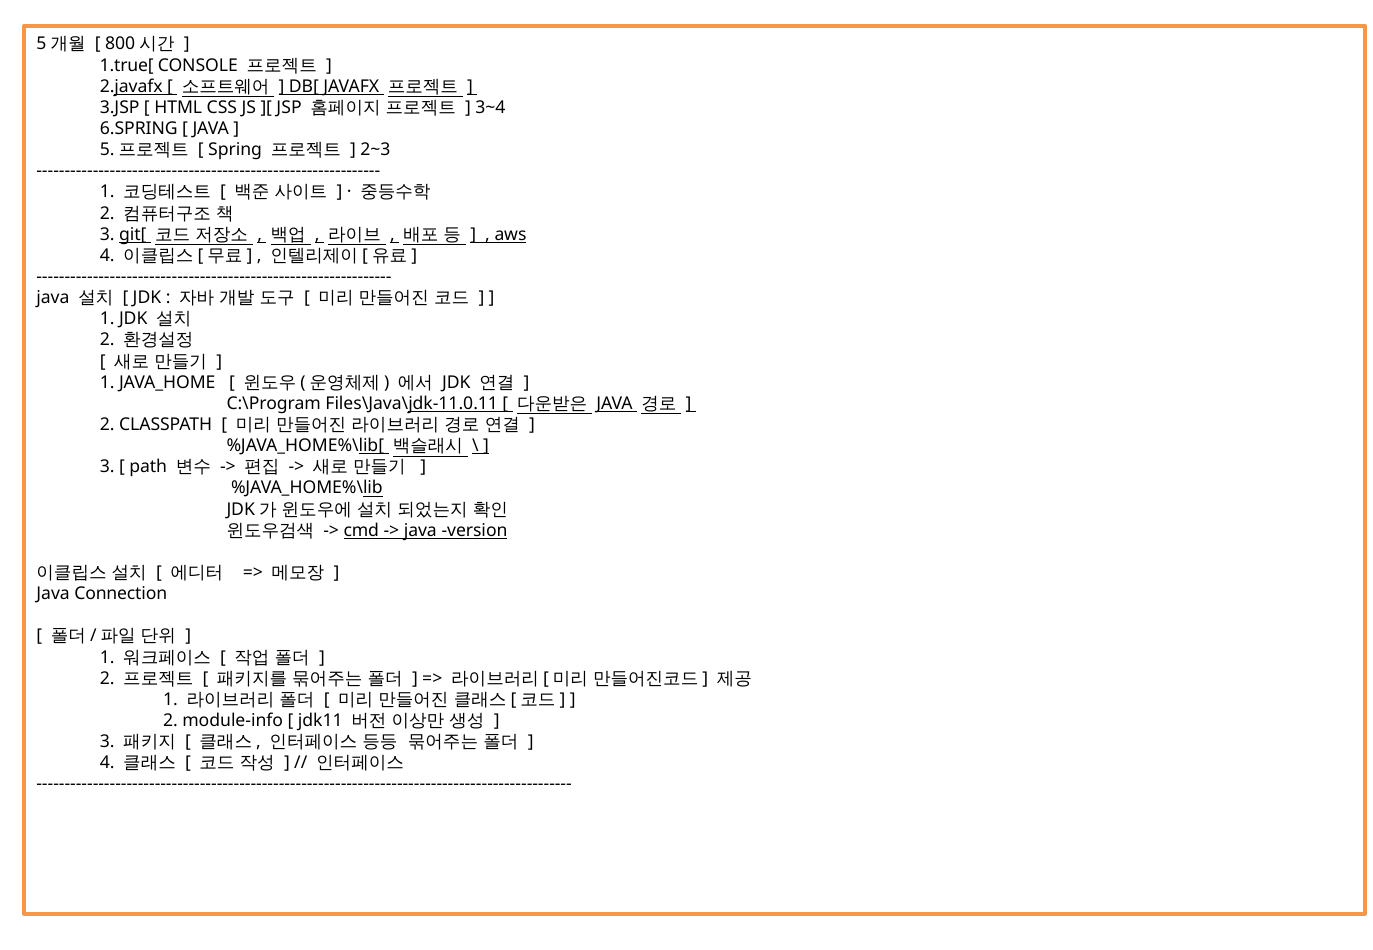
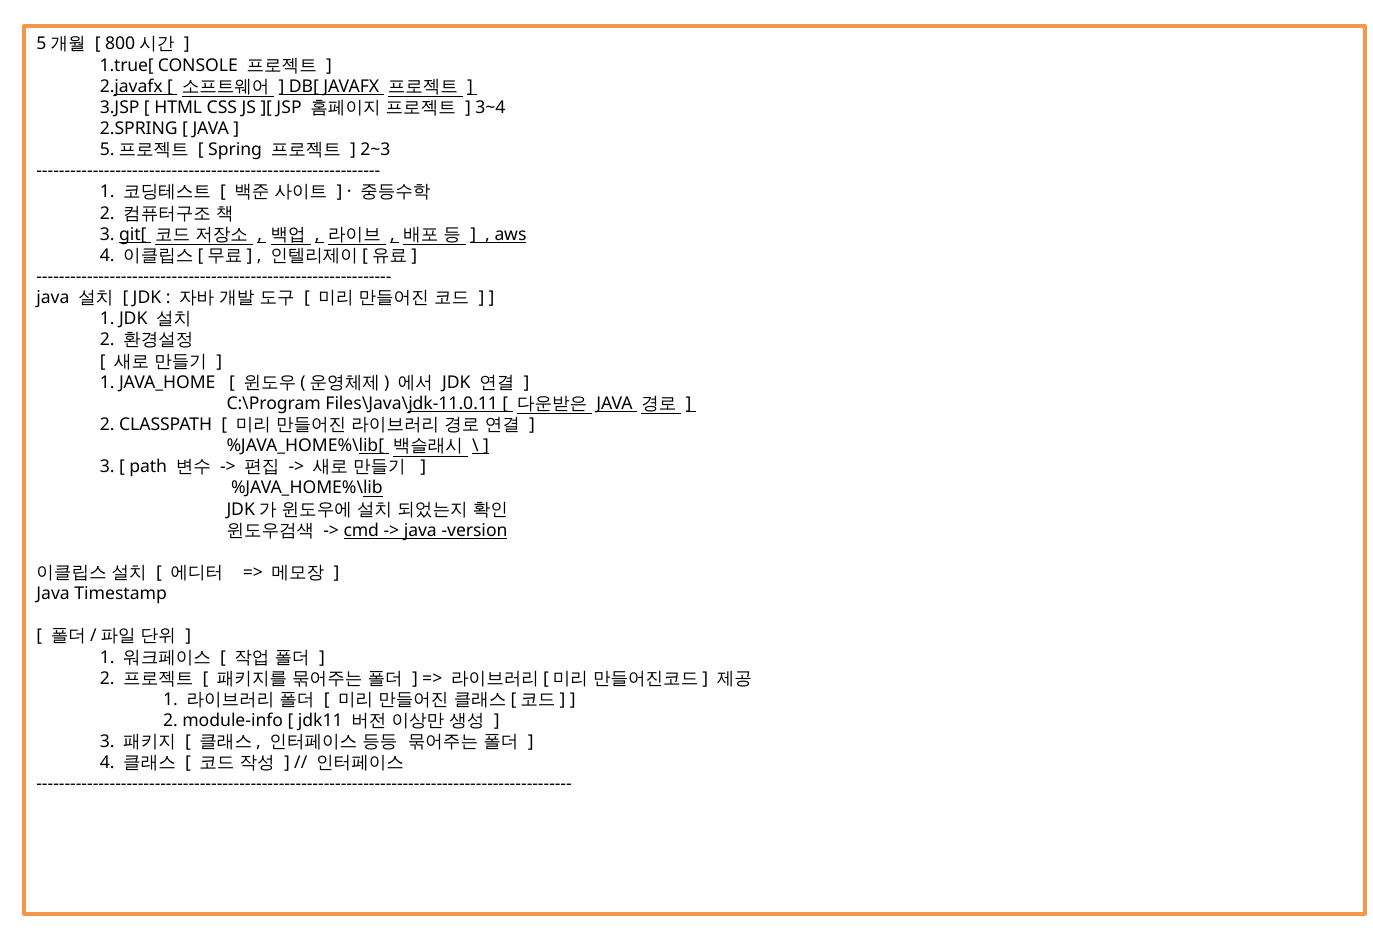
6.SPRING: 6.SPRING -> 2.SPRING
Connection: Connection -> Timestamp
